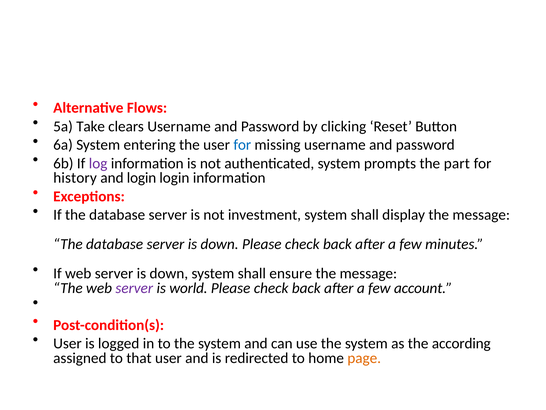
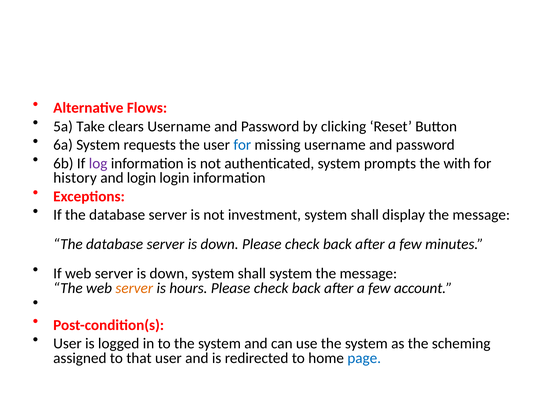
entering: entering -> requests
part: part -> with
shall ensure: ensure -> system
server at (134, 288) colour: purple -> orange
world: world -> hours
according: according -> scheming
page colour: orange -> blue
